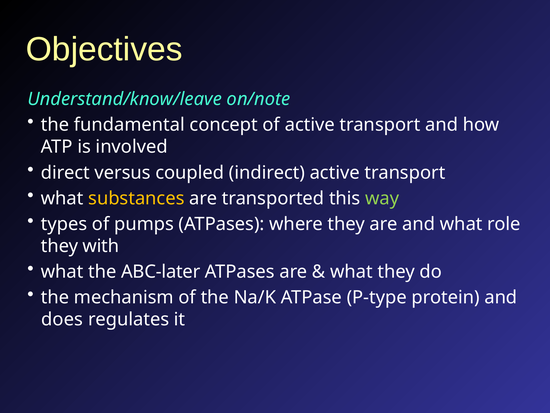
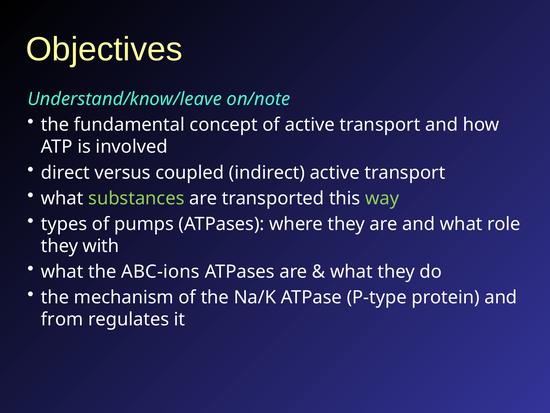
substances colour: yellow -> light green
ABC-later: ABC-later -> ABC-ions
does: does -> from
